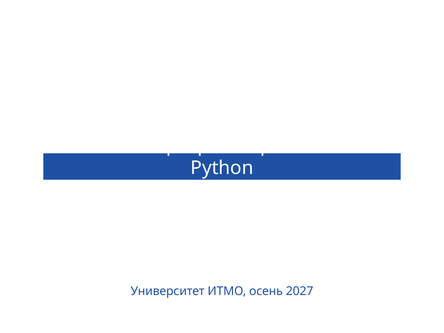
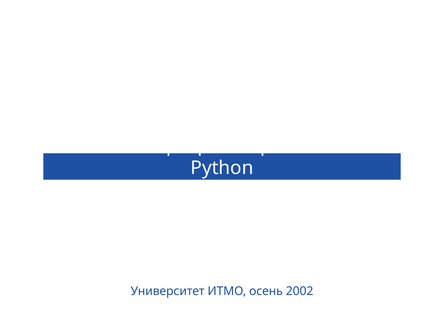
2027: 2027 -> 2002
